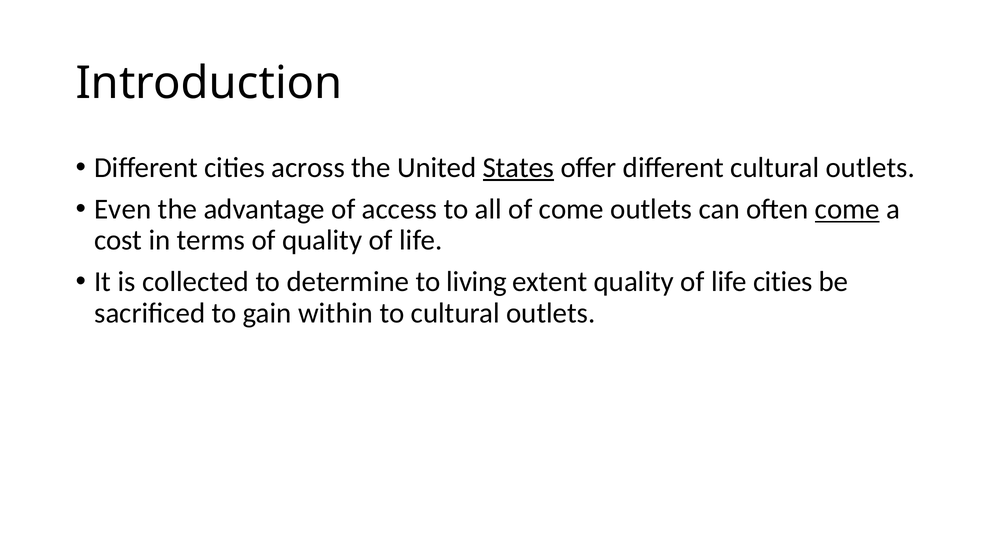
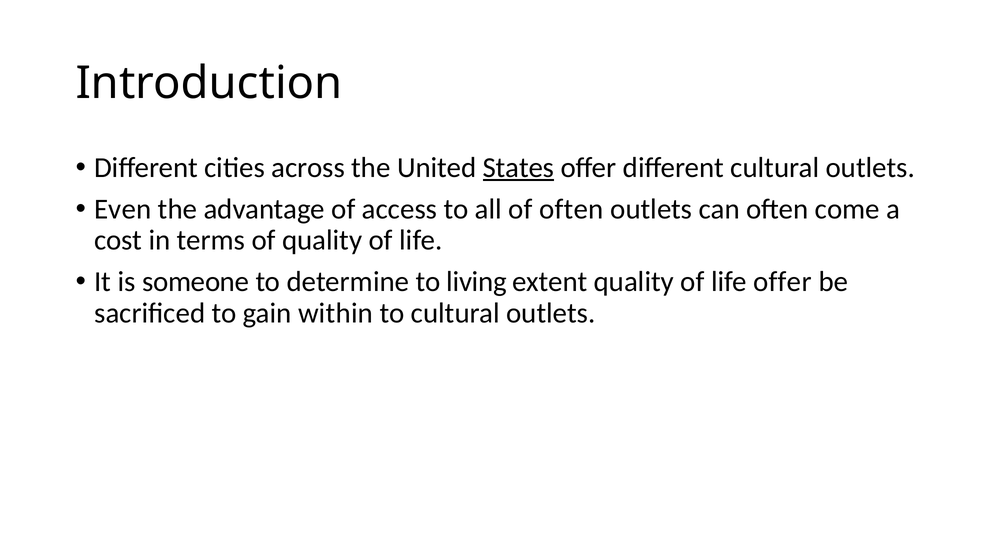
of come: come -> often
come at (847, 209) underline: present -> none
collected: collected -> someone
life cities: cities -> offer
